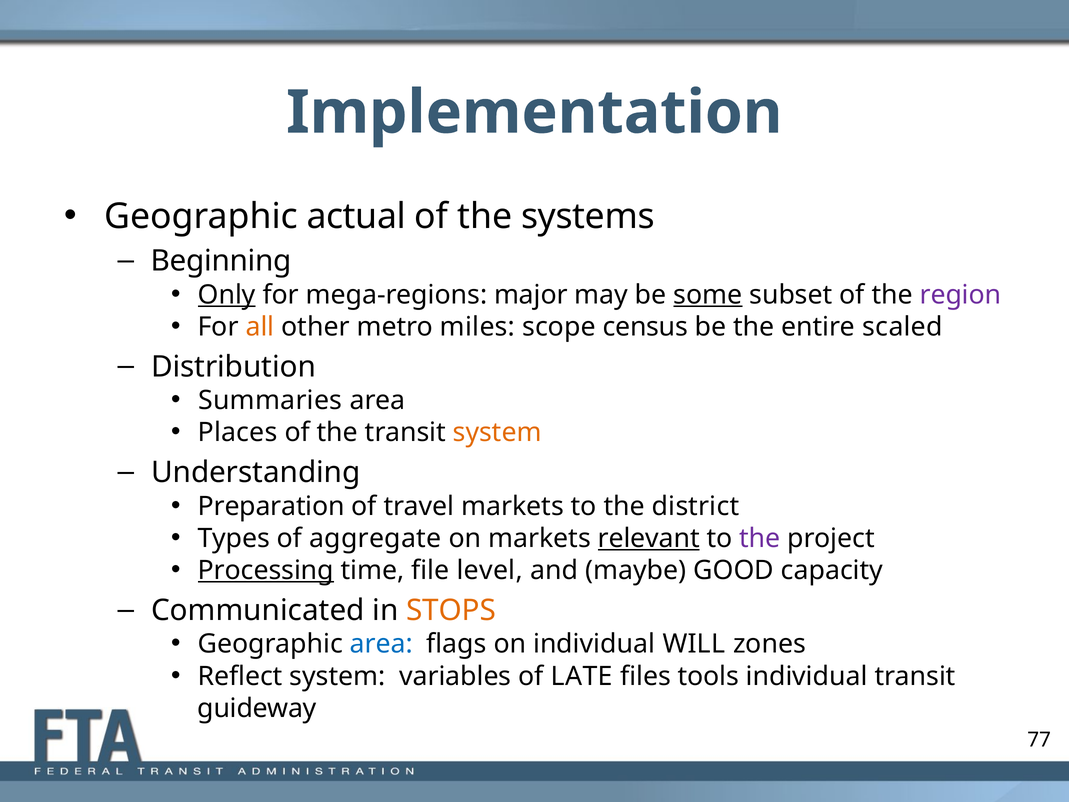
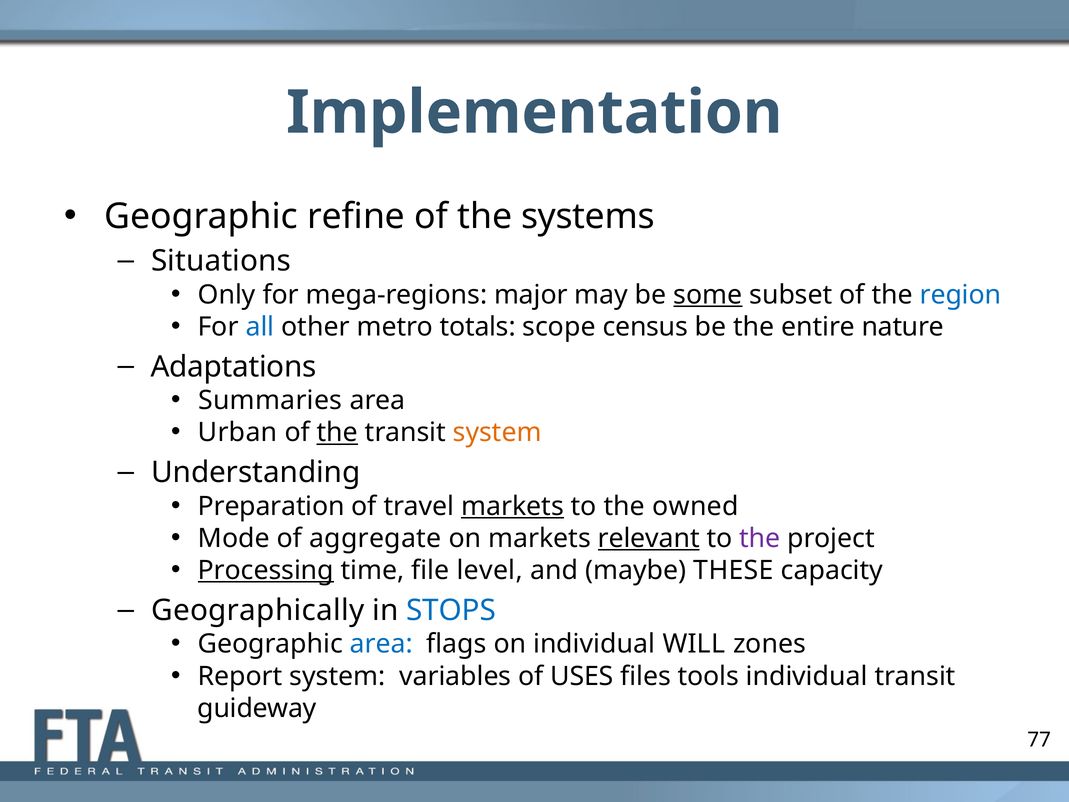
actual: actual -> refine
Beginning: Beginning -> Situations
Only underline: present -> none
region colour: purple -> blue
all colour: orange -> blue
miles: miles -> totals
scaled: scaled -> nature
Distribution: Distribution -> Adaptations
Places: Places -> Urban
the at (337, 432) underline: none -> present
markets at (513, 506) underline: none -> present
district: district -> owned
Types: Types -> Mode
GOOD: GOOD -> THESE
Communicated: Communicated -> Geographically
STOPS colour: orange -> blue
Reflect: Reflect -> Report
LATE: LATE -> USES
